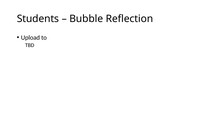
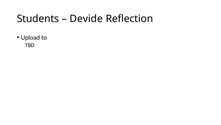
Bubble: Bubble -> Devide
